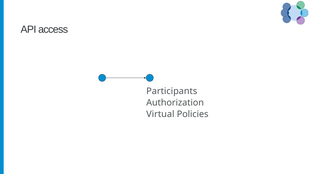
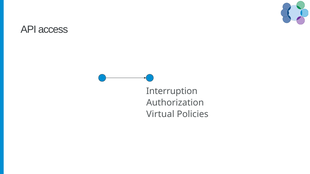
Participants: Participants -> Interruption
